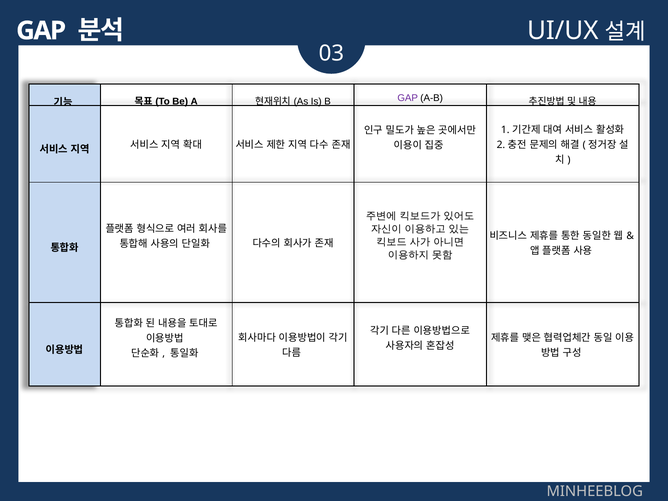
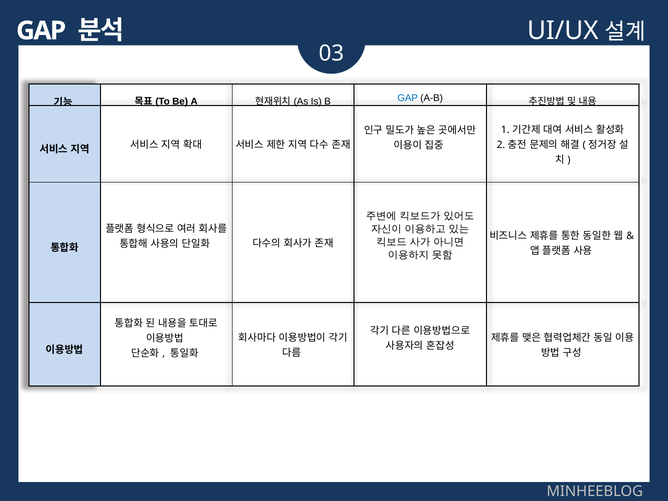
GAP at (408, 98) colour: purple -> blue
